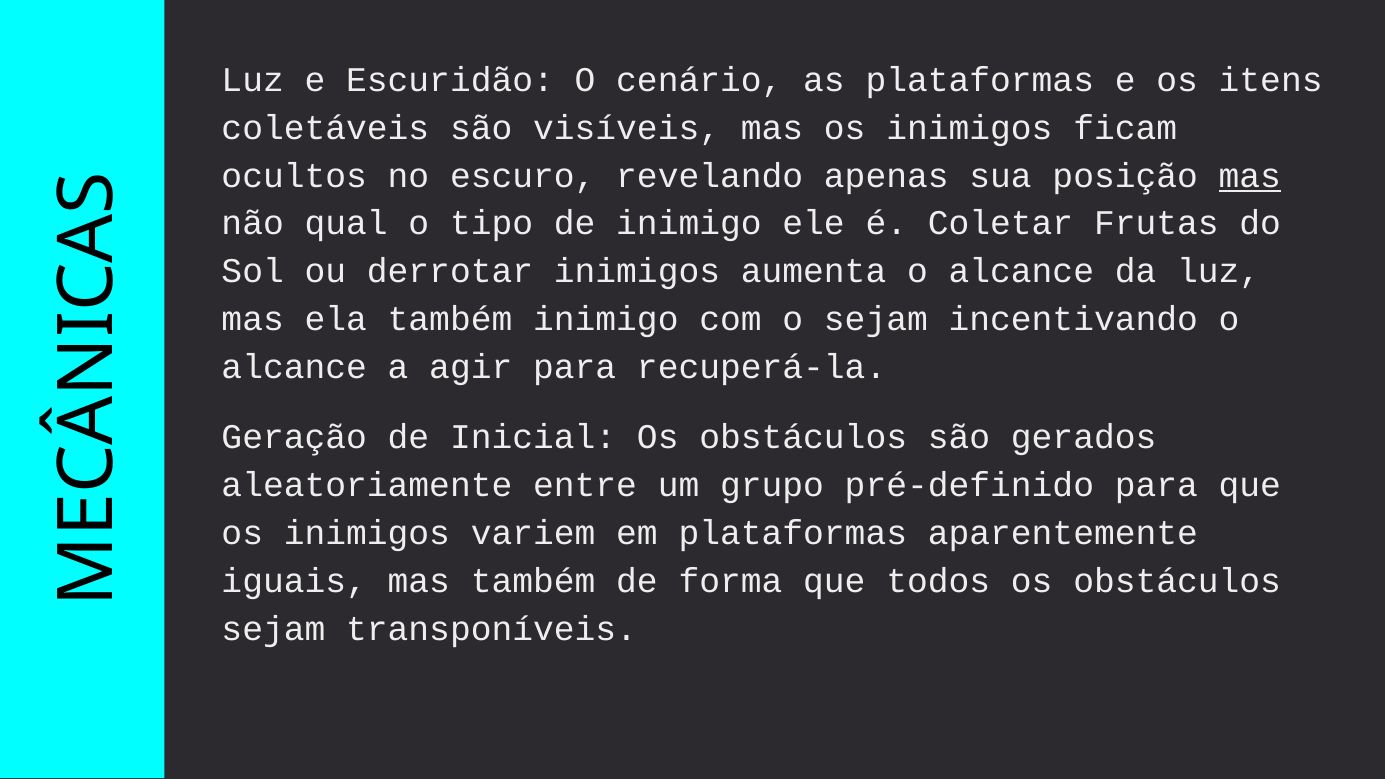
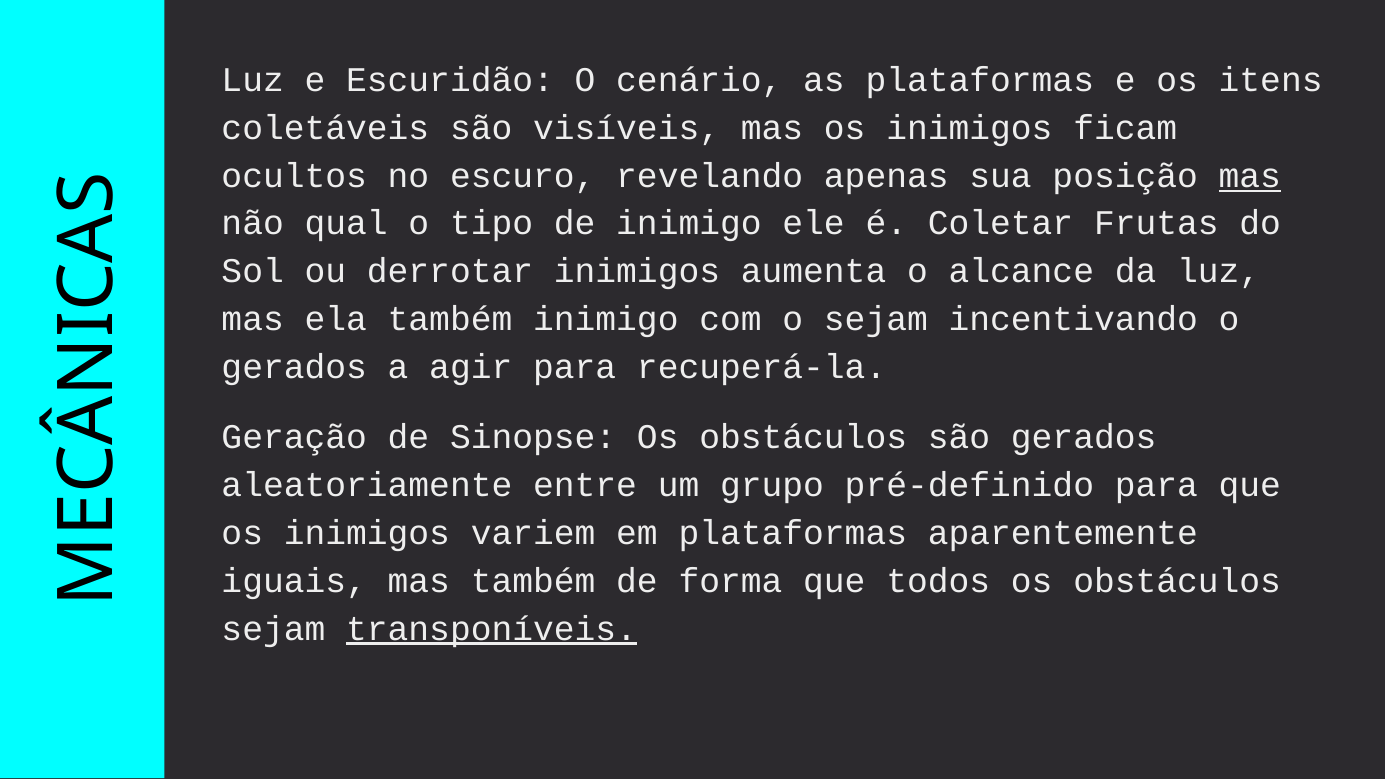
alcance at (294, 367): alcance -> gerados
Inicial: Inicial -> Sinopse
transponíveis underline: none -> present
